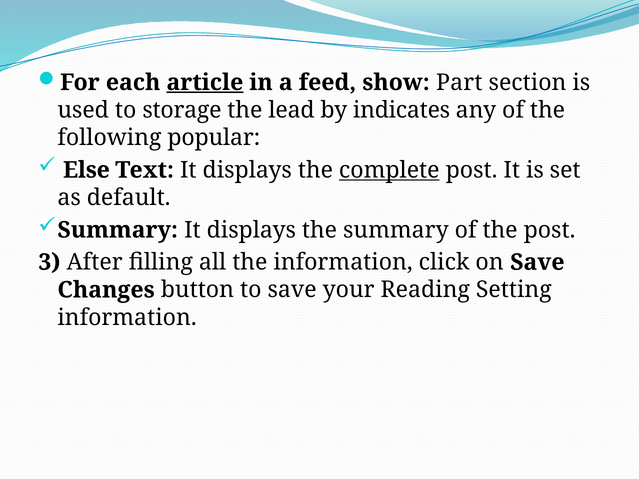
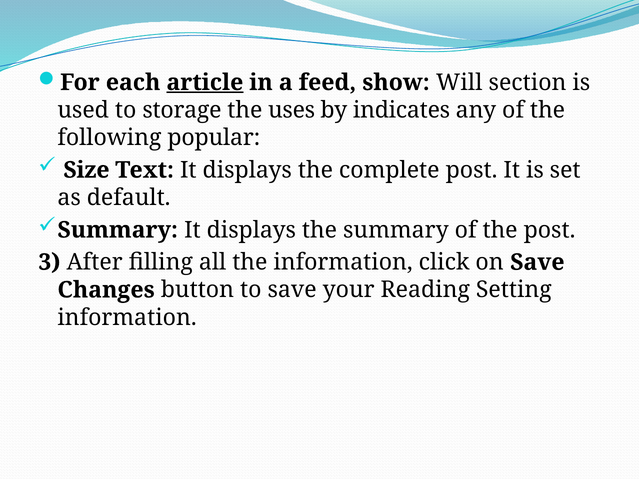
Part: Part -> Will
lead: lead -> uses
Else: Else -> Size
complete underline: present -> none
